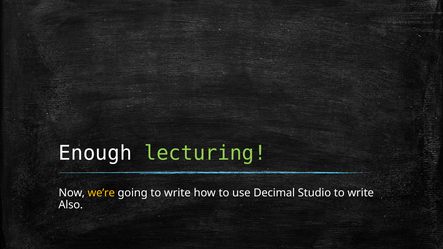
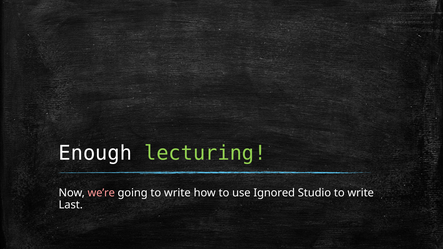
we’re colour: yellow -> pink
Decimal: Decimal -> Ignored
Also: Also -> Last
